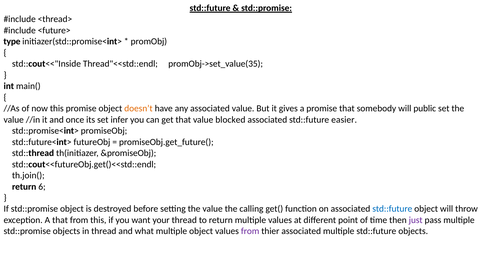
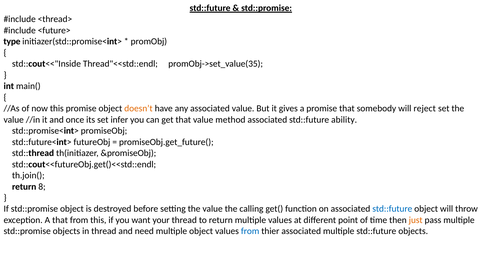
public: public -> reject
blocked: blocked -> method
easier: easier -> ability
6: 6 -> 8
just colour: purple -> orange
what: what -> need
from at (250, 231) colour: purple -> blue
